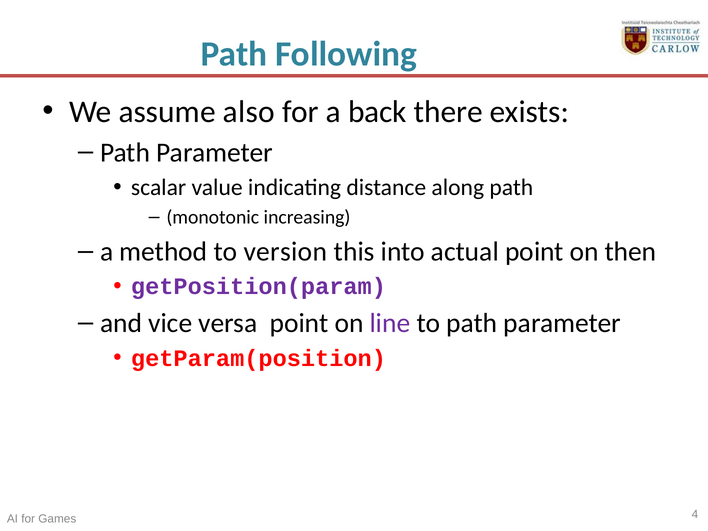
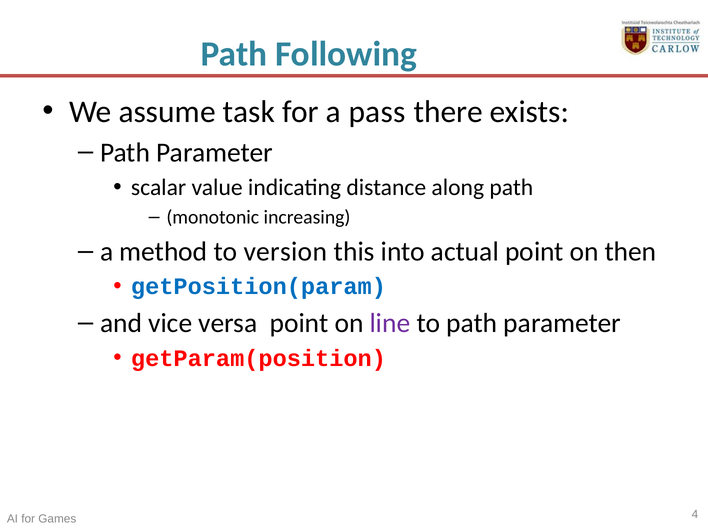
also: also -> task
back: back -> pass
getPosition(param colour: purple -> blue
